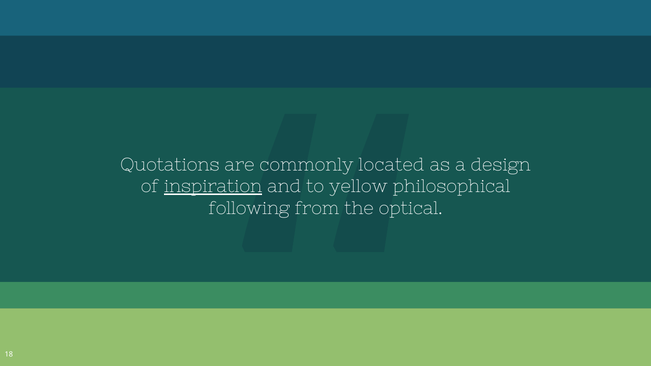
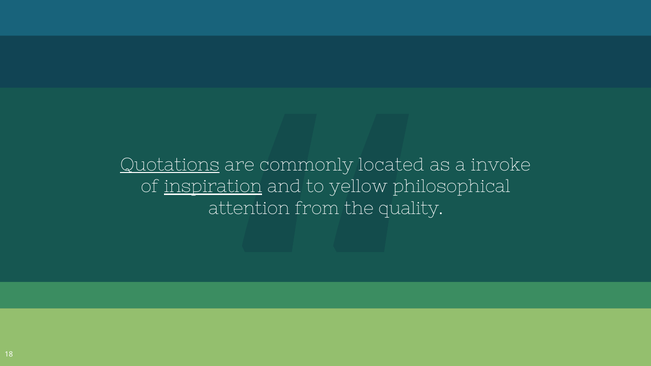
Quotations underline: none -> present
design: design -> invoke
following: following -> attention
optical: optical -> quality
